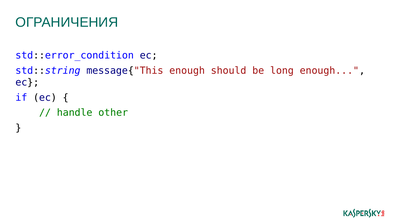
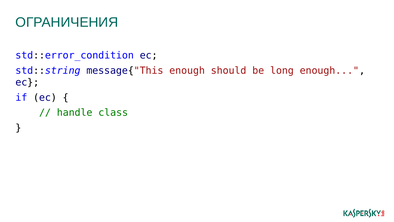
other: other -> class
